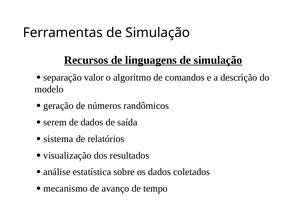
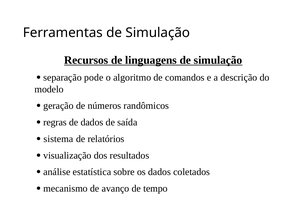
valor: valor -> pode
serem: serem -> regras
